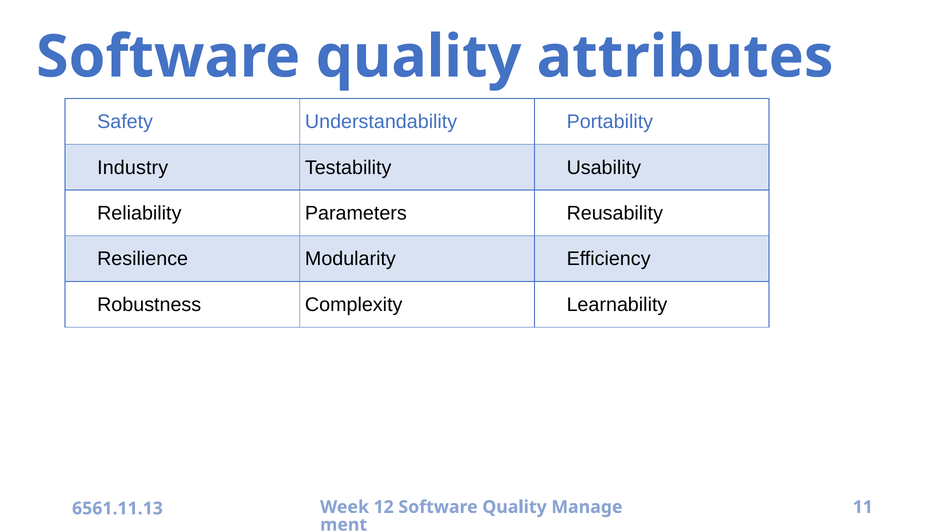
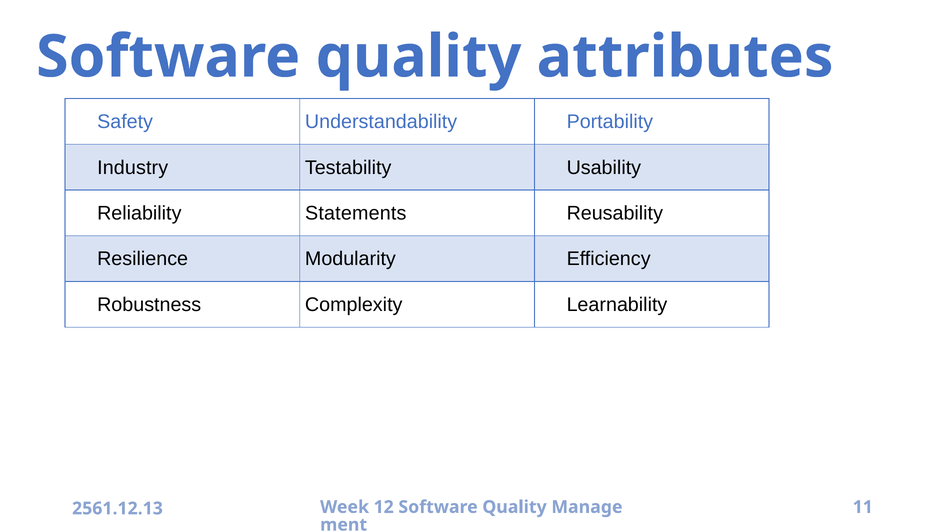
Parameters: Parameters -> Statements
6561.11.13: 6561.11.13 -> 2561.12.13
